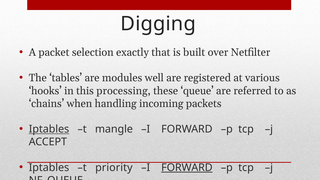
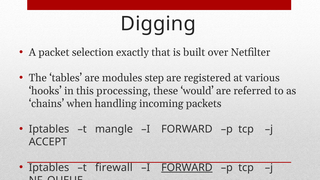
well: well -> step
queue: queue -> would
Iptables at (49, 129) underline: present -> none
priority: priority -> firewall
